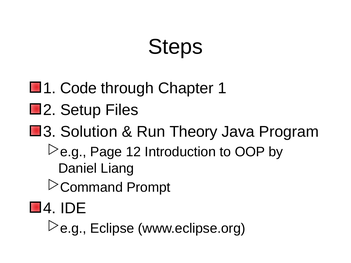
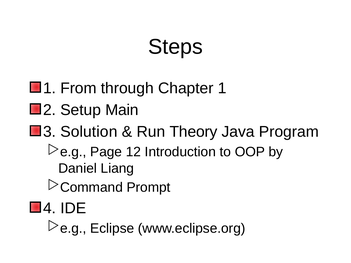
Code: Code -> From
Files: Files -> Main
